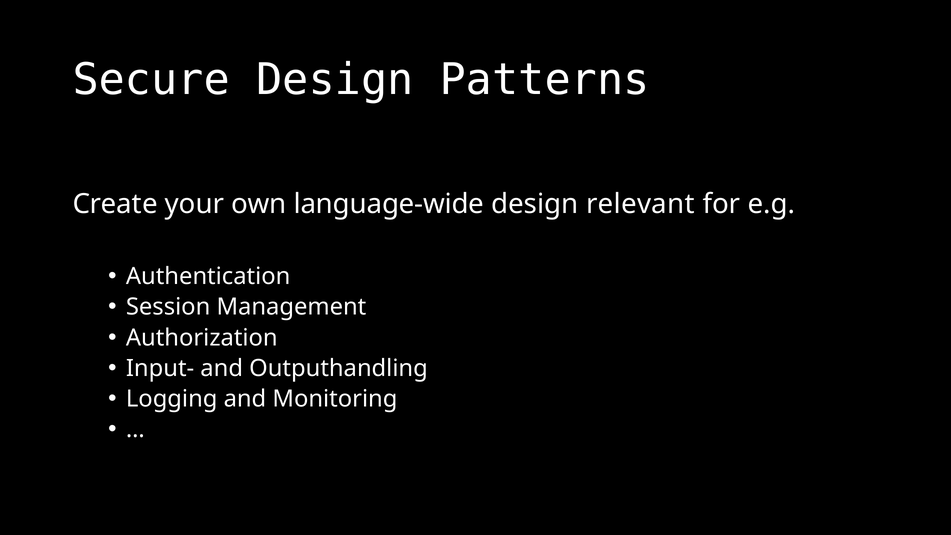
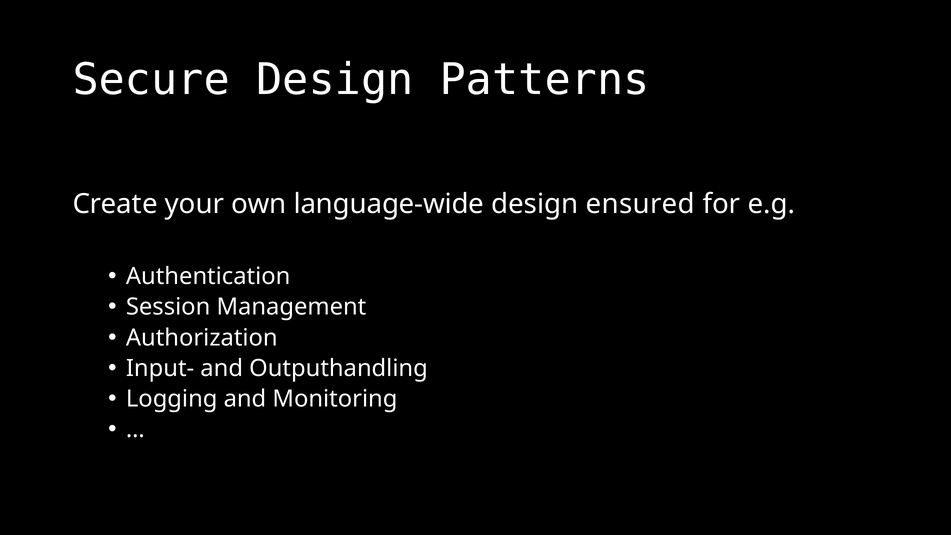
relevant: relevant -> ensured
